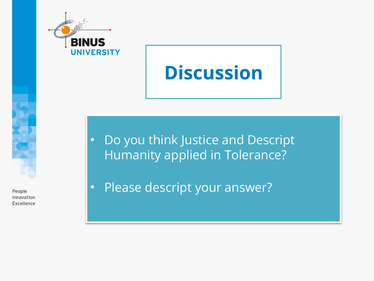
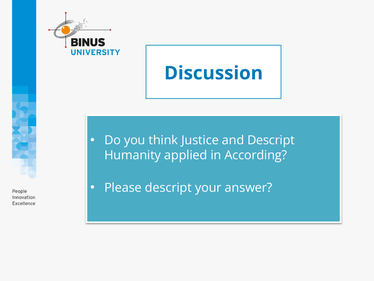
Tolerance: Tolerance -> According
